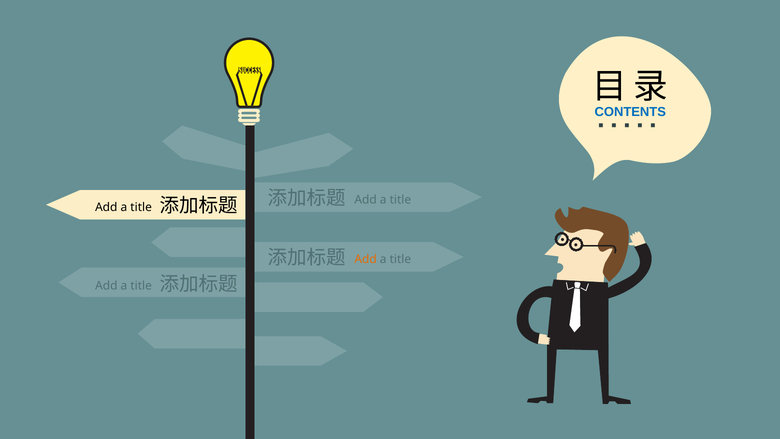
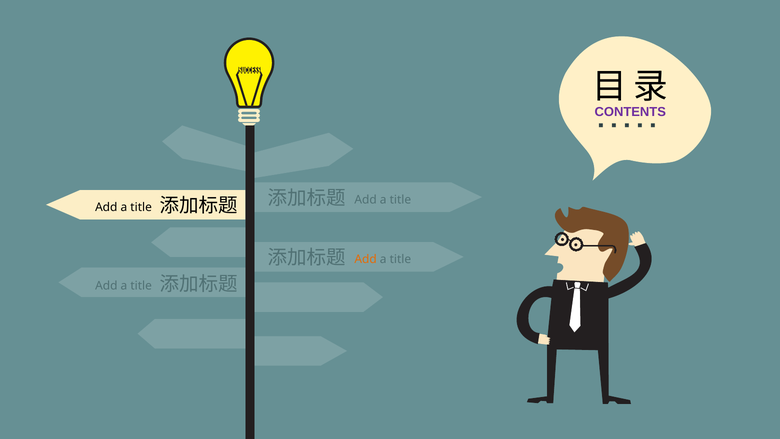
CONTENTS colour: blue -> purple
